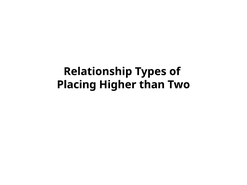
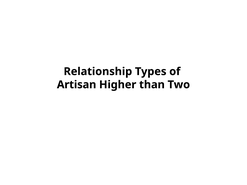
Placing: Placing -> Artisan
